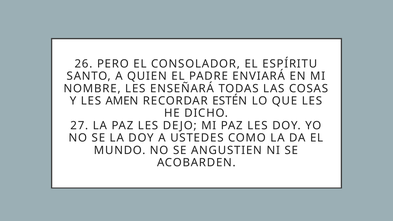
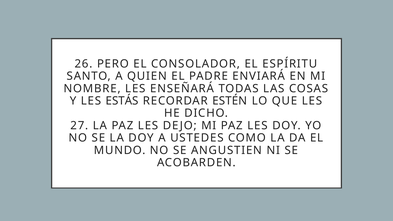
AMEN: AMEN -> ESTÁS
